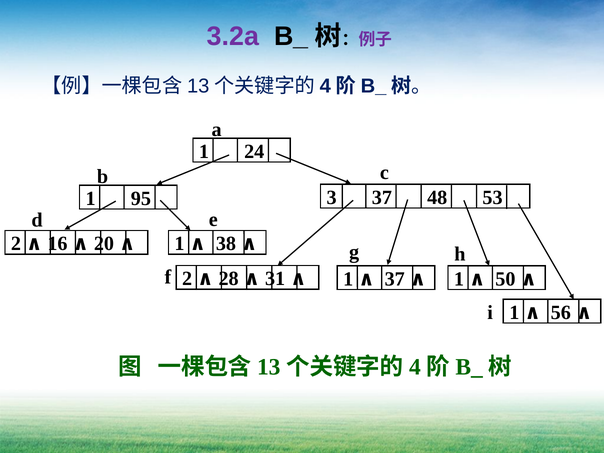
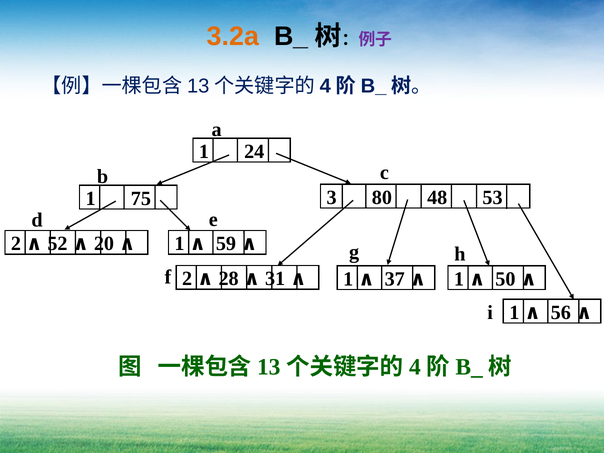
3.2a colour: purple -> orange
3 37: 37 -> 80
95: 95 -> 75
16: 16 -> 52
38: 38 -> 59
